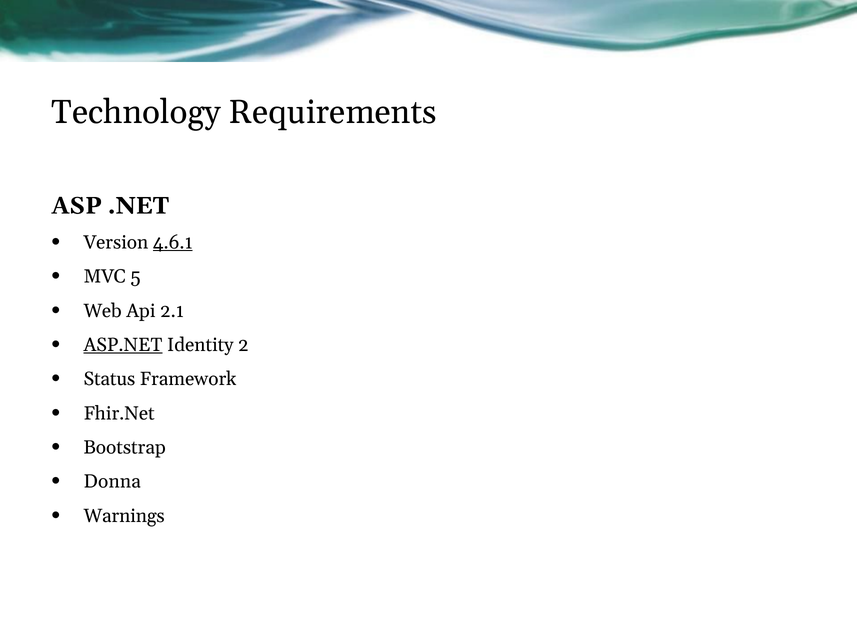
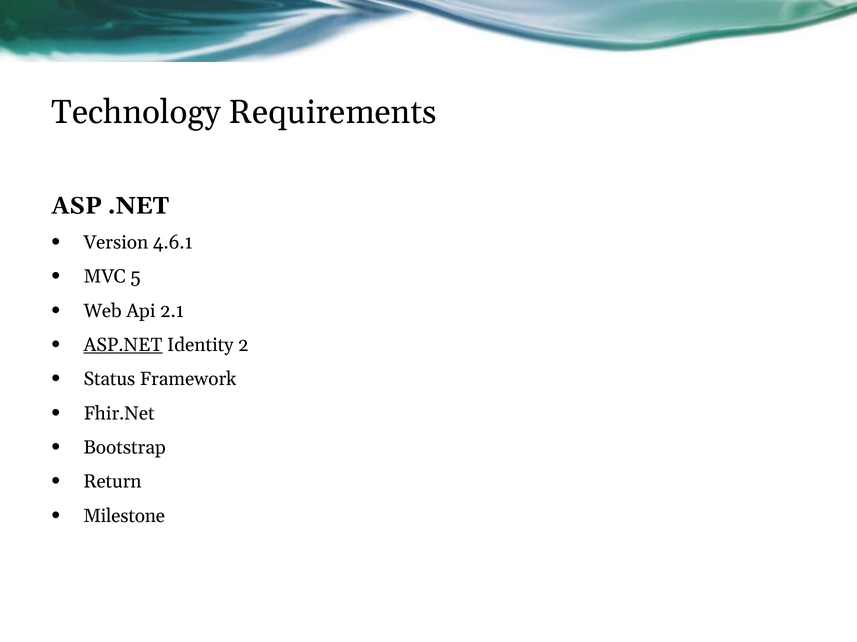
4.6.1 underline: present -> none
Donna: Donna -> Return
Warnings: Warnings -> Milestone
